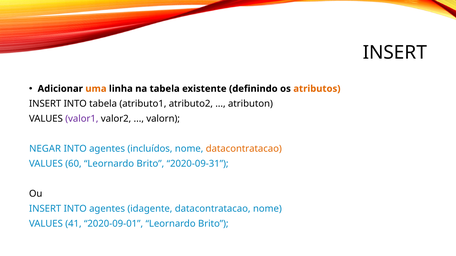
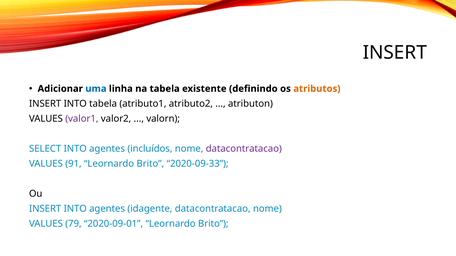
uma colour: orange -> blue
NEGAR: NEGAR -> SELECT
datacontratacao at (244, 149) colour: orange -> purple
60: 60 -> 91
2020-09-31: 2020-09-31 -> 2020-09-33
41: 41 -> 79
